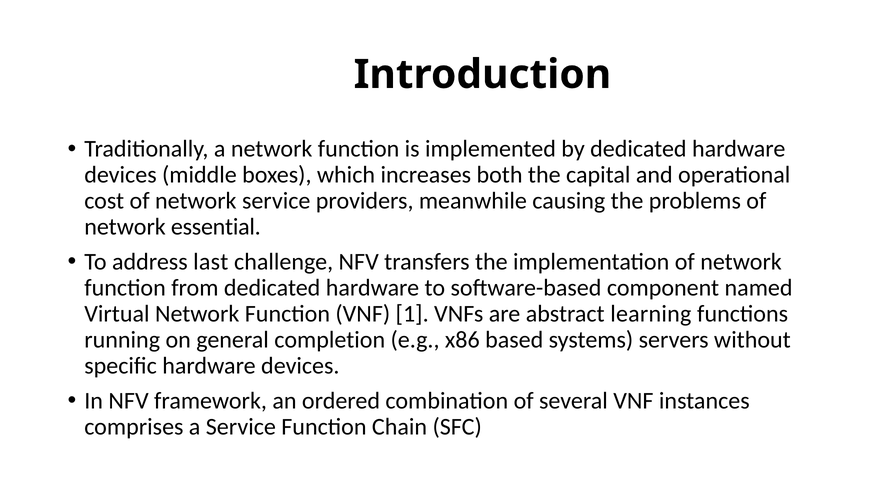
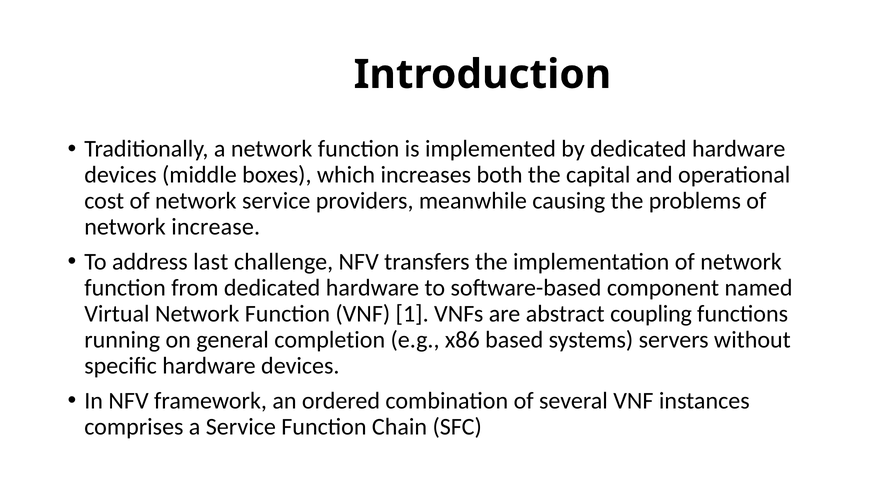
essential: essential -> increase
learning: learning -> coupling
